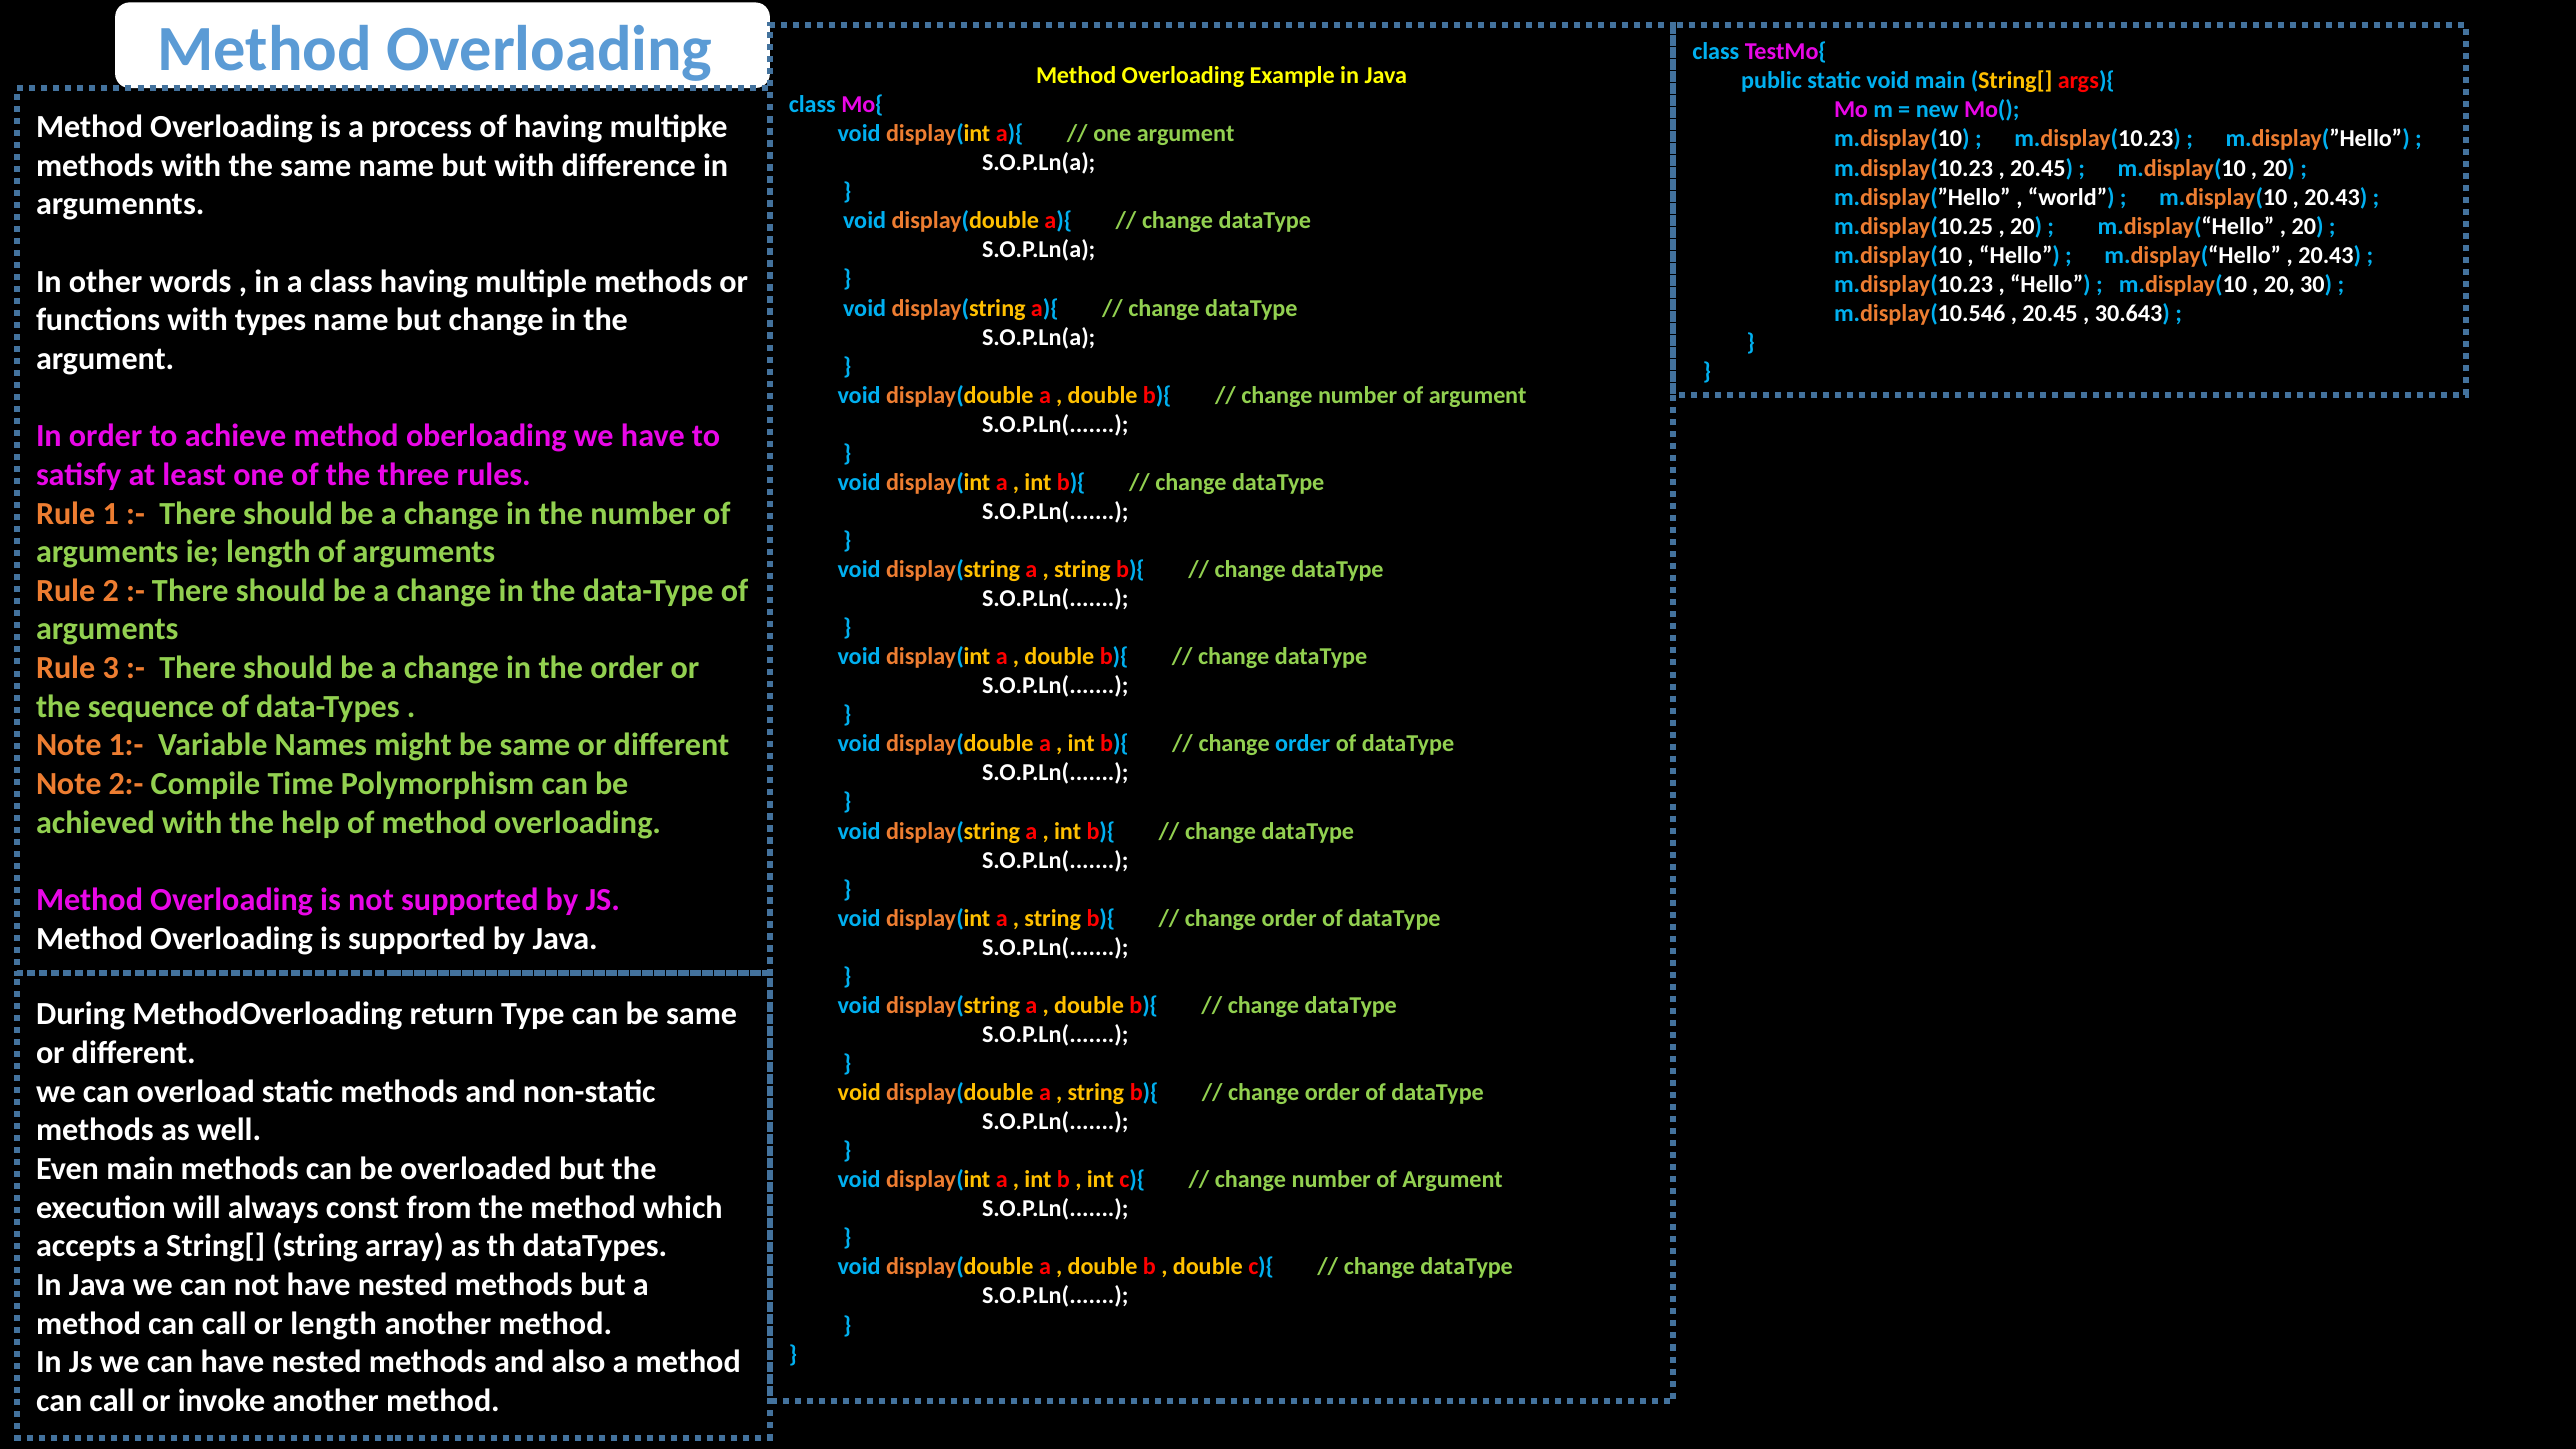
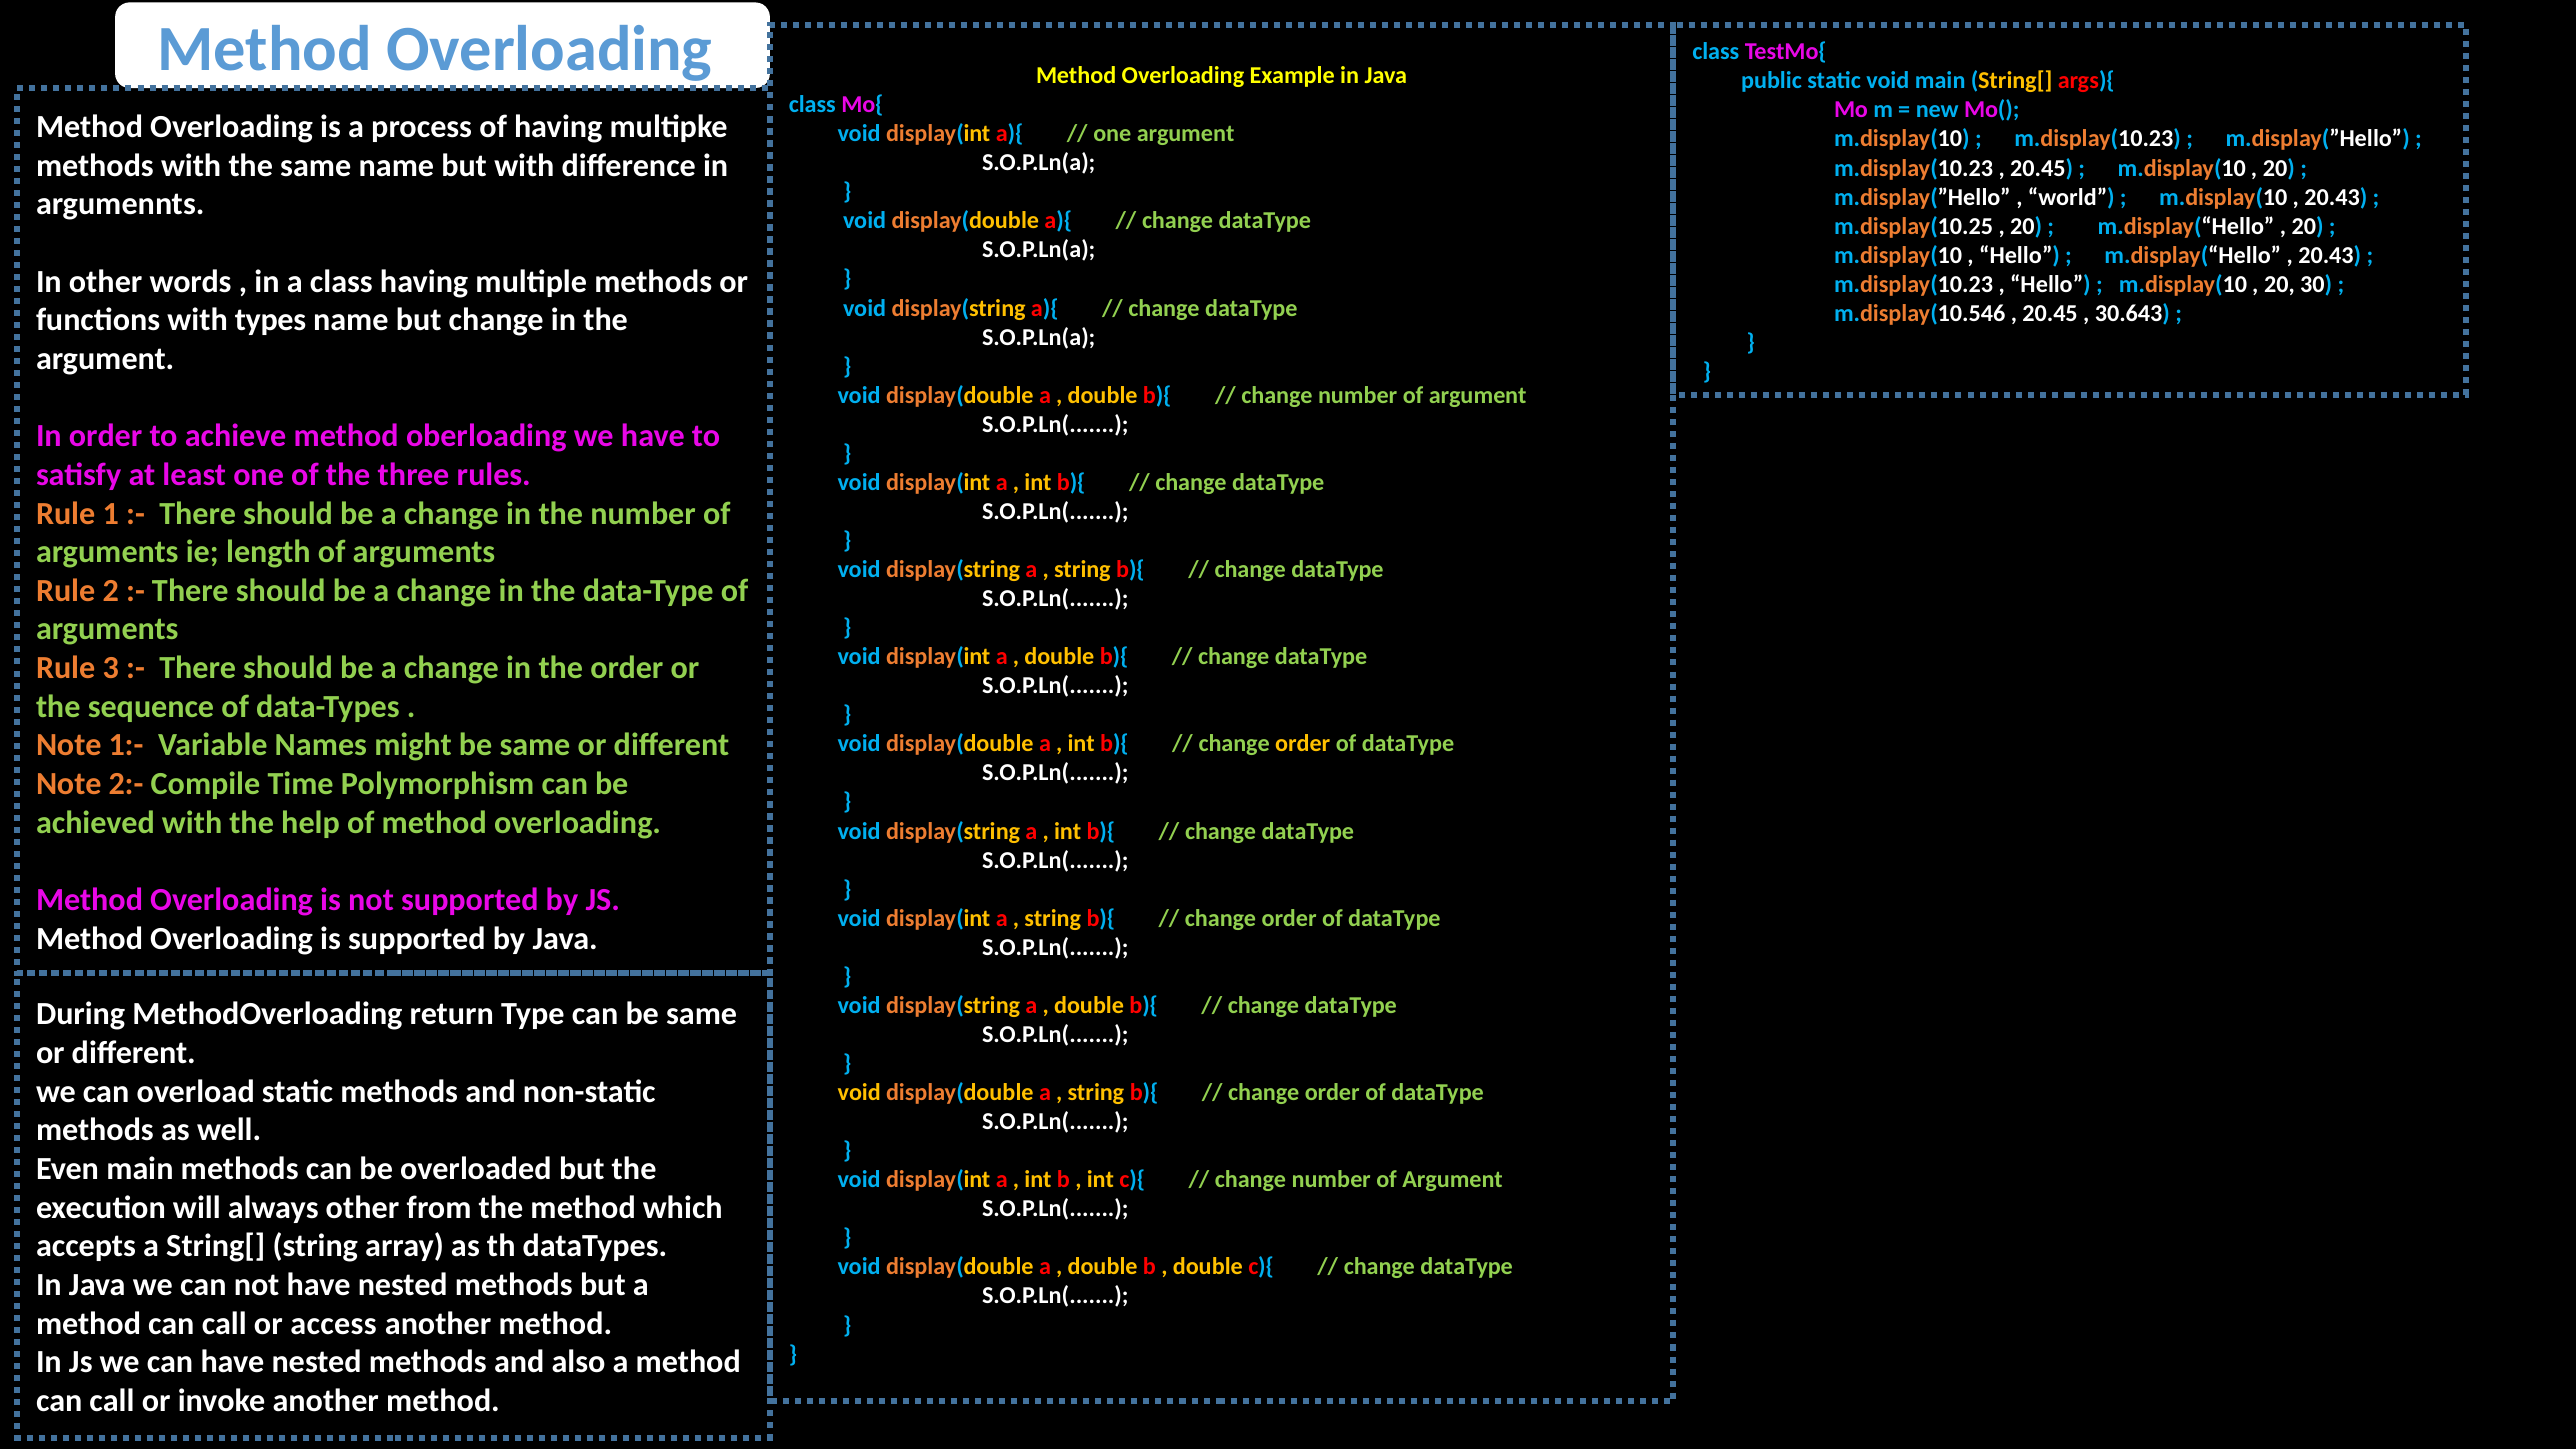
order at (1303, 744) colour: light blue -> yellow
always const: const -> other
or length: length -> access
